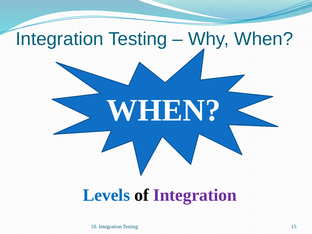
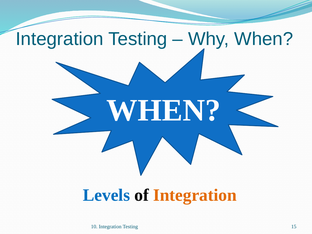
Integration at (195, 195) colour: purple -> orange
